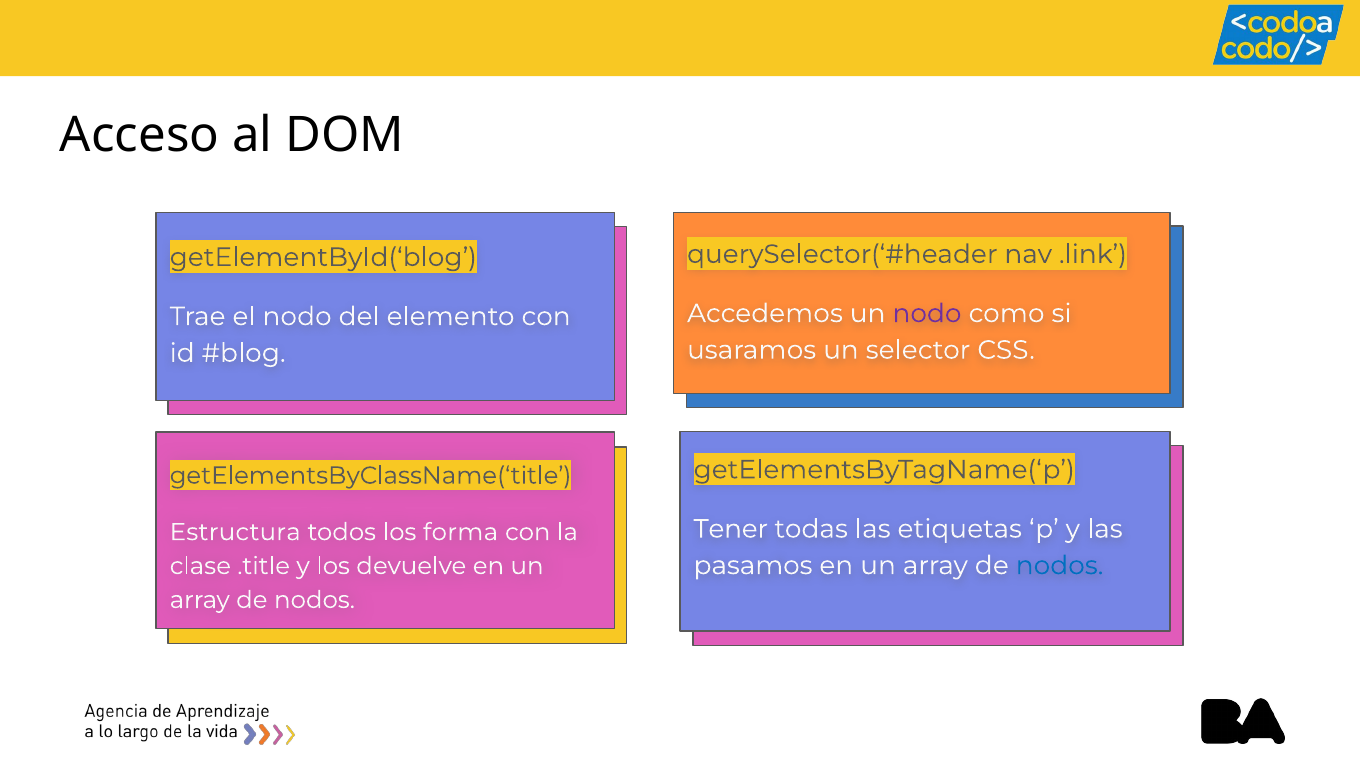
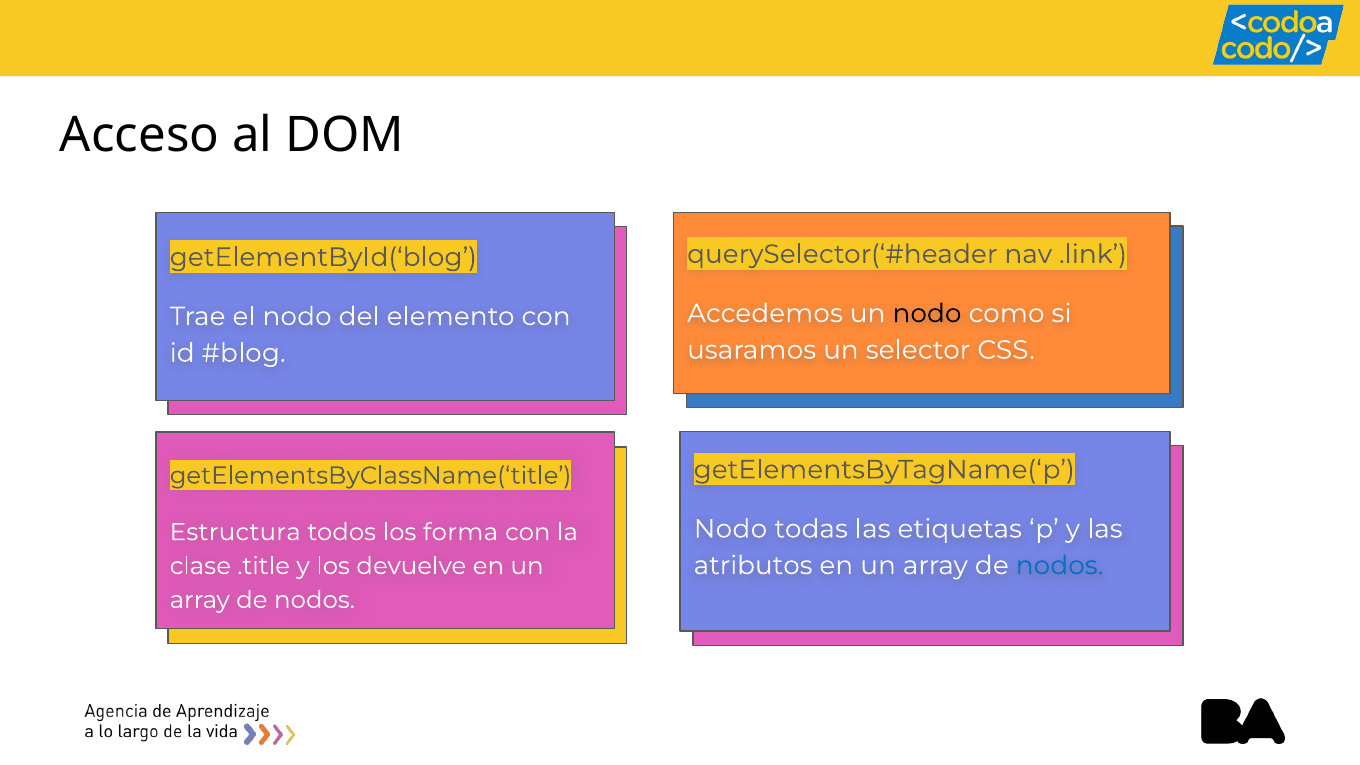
nodo at (927, 313) colour: purple -> black
Tener at (731, 529): Tener -> Nodo
pasamos: pasamos -> atributos
